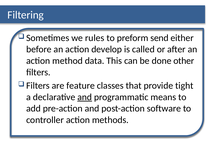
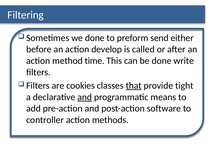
we rules: rules -> done
data: data -> time
other: other -> write
feature: feature -> cookies
that underline: none -> present
